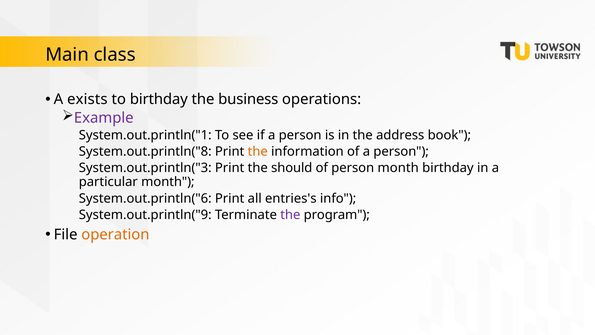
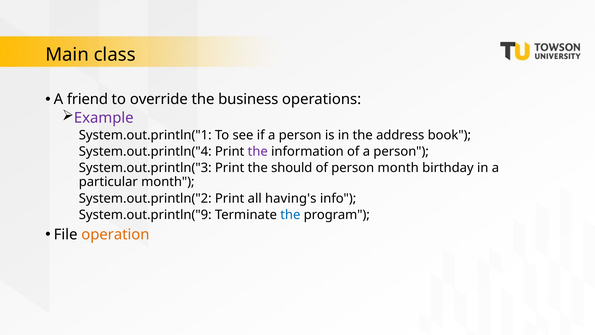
exists: exists -> friend
to birthday: birthday -> override
System.out.println("8: System.out.println("8 -> System.out.println("4
the at (258, 151) colour: orange -> purple
System.out.println("6: System.out.println("6 -> System.out.println("2
entries's: entries's -> having's
the at (290, 215) colour: purple -> blue
